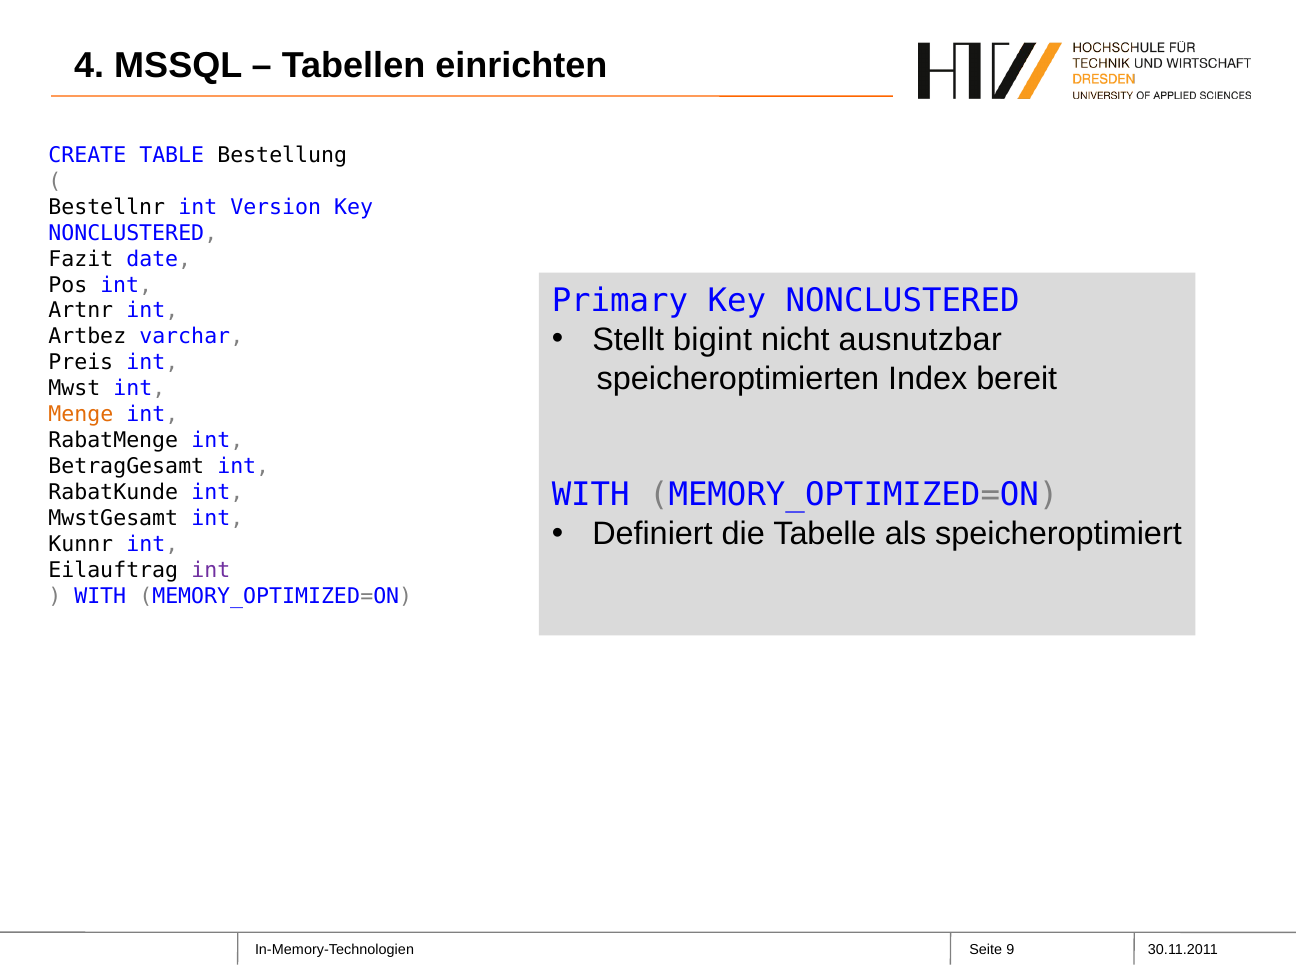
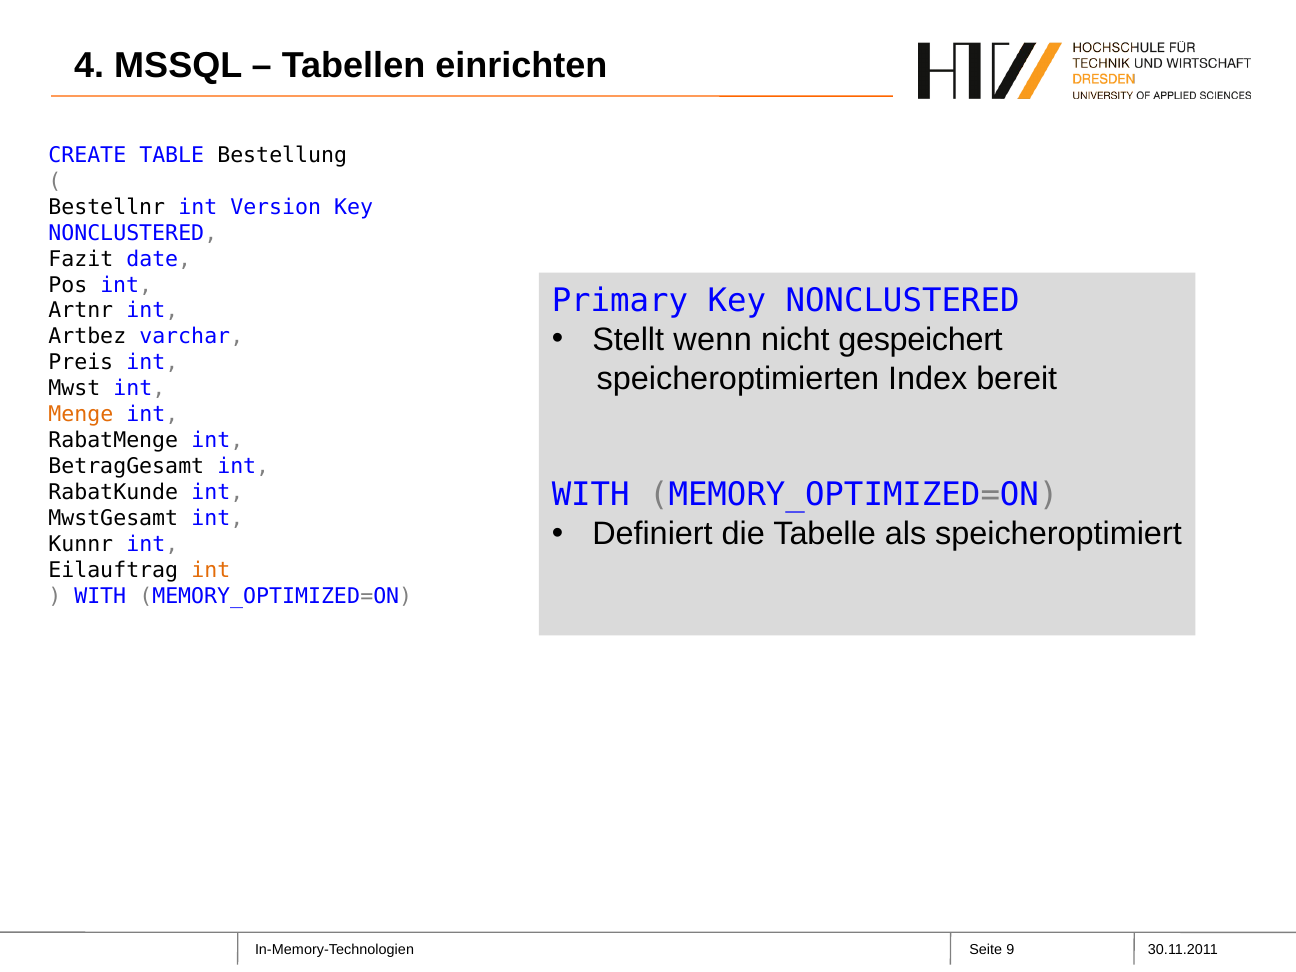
bigint: bigint -> wenn
ausnutzbar: ausnutzbar -> gespeichert
int at (211, 570) colour: purple -> orange
